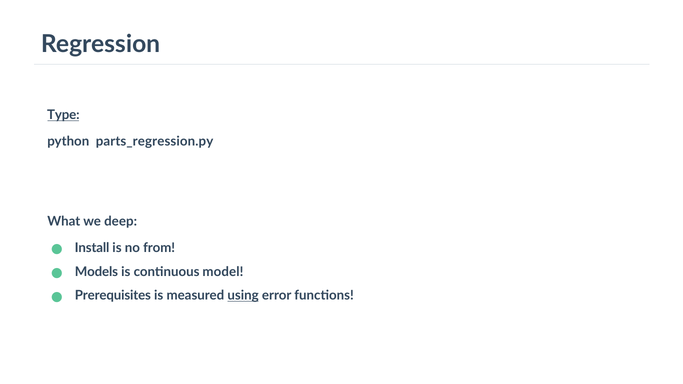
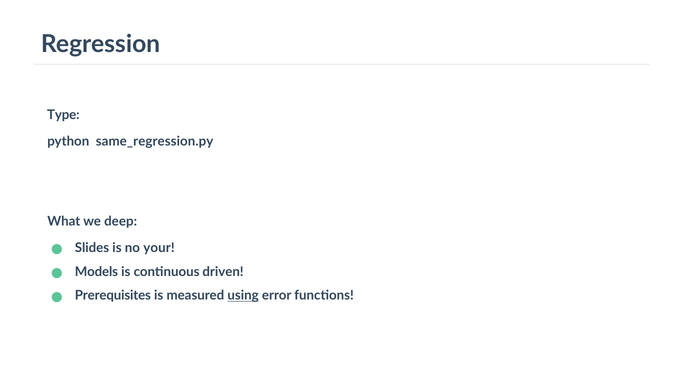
Type underline: present -> none
parts_regression.py: parts_regression.py -> same_regression.py
Install: Install -> Slides
from: from -> your
model: model -> driven
